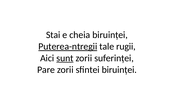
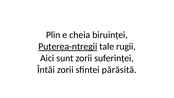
Stai: Stai -> Plin
sunt underline: present -> none
Pare: Pare -> Întâi
sfintei biruinței: biruinței -> părăsită
